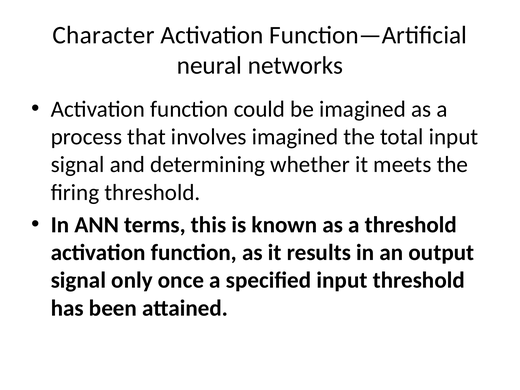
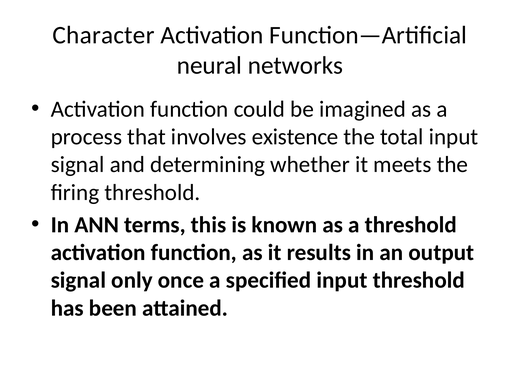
involves imagined: imagined -> existence
